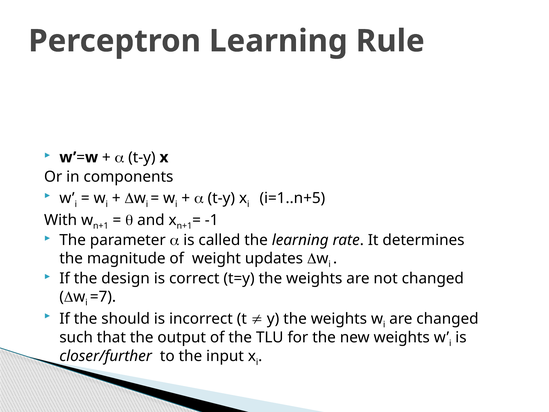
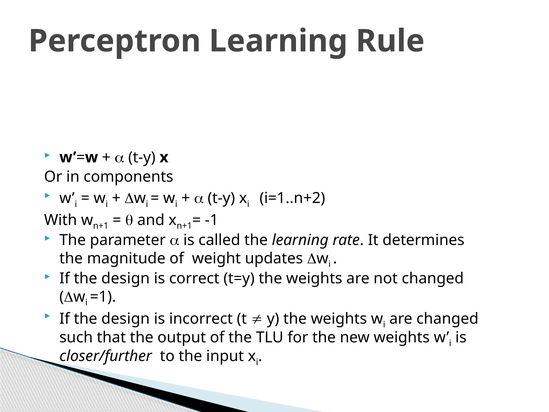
i=1..n+5: i=1..n+5 -> i=1..n+2
=7: =7 -> =1
should at (126, 318): should -> design
